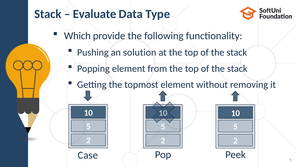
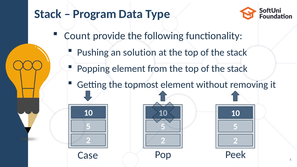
Evaluate: Evaluate -> Program
Which: Which -> Count
